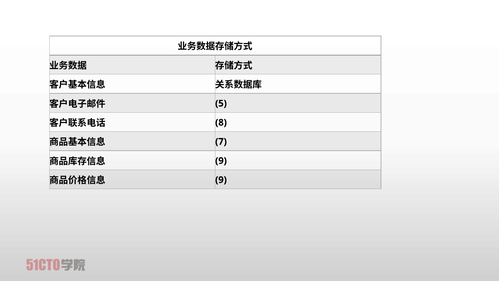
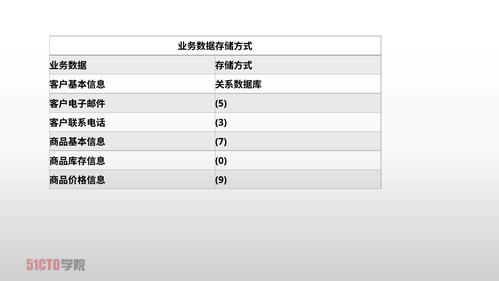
8: 8 -> 3
9 at (221, 161): 9 -> 0
